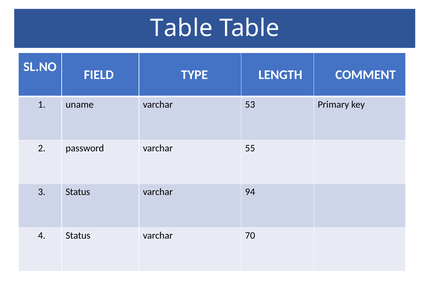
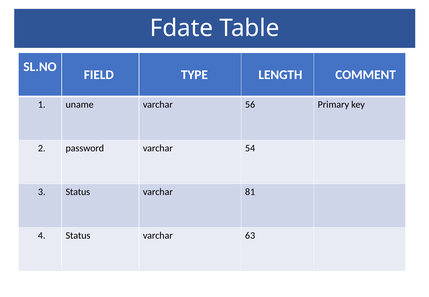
Table at (181, 28): Table -> Fdate
53: 53 -> 56
55: 55 -> 54
94: 94 -> 81
70: 70 -> 63
